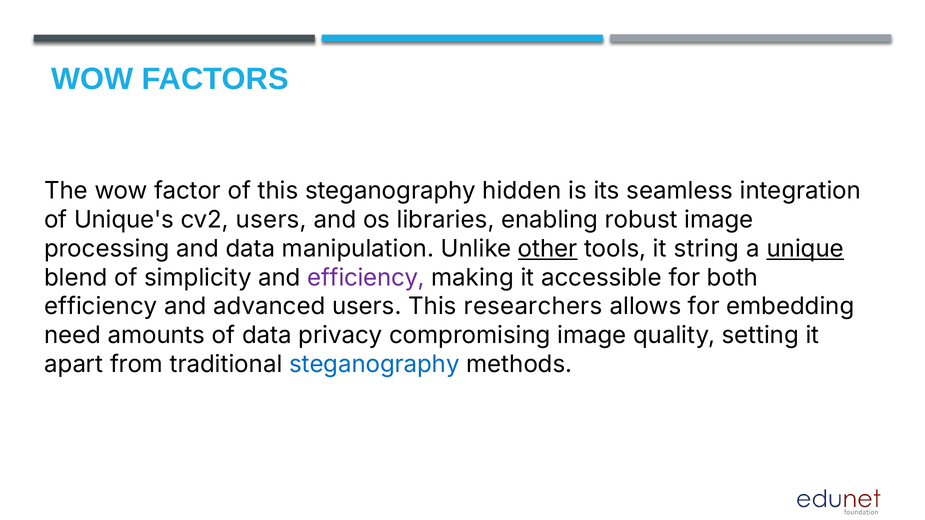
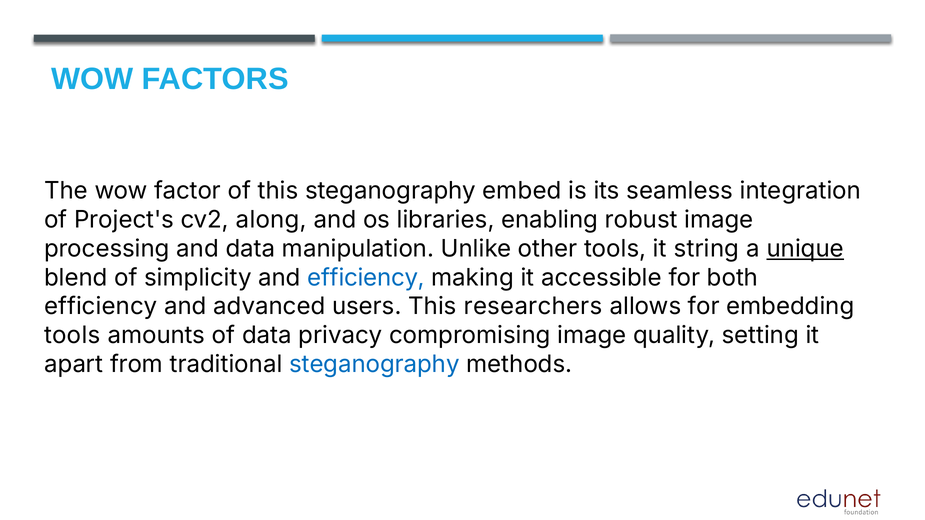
hidden: hidden -> embed
Unique's: Unique's -> Project's
cv2 users: users -> along
other underline: present -> none
efficiency at (366, 278) colour: purple -> blue
need at (72, 336): need -> tools
